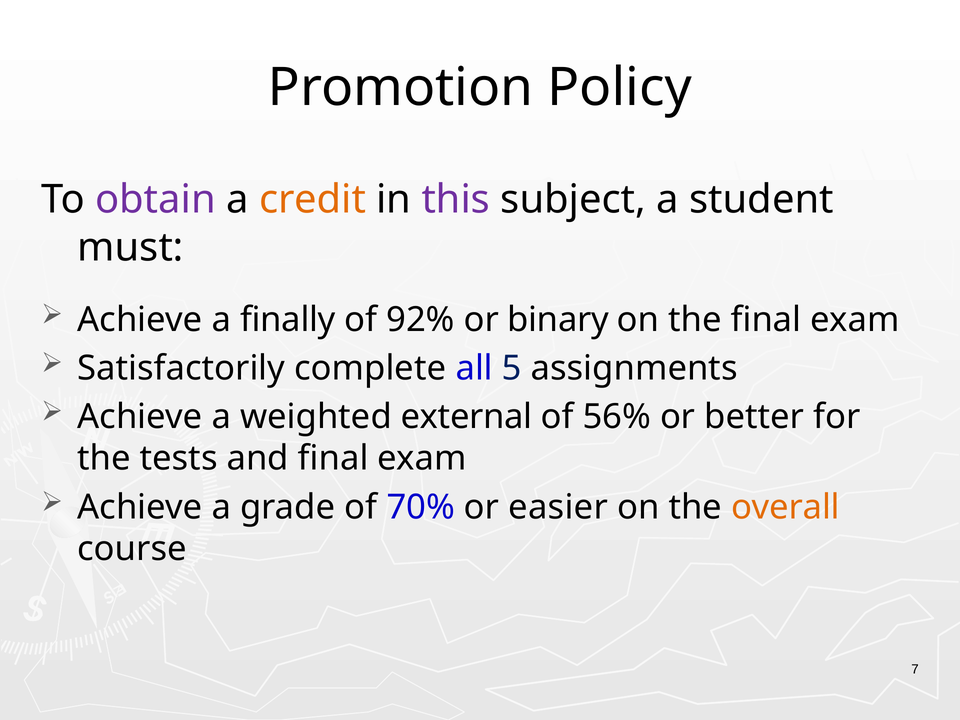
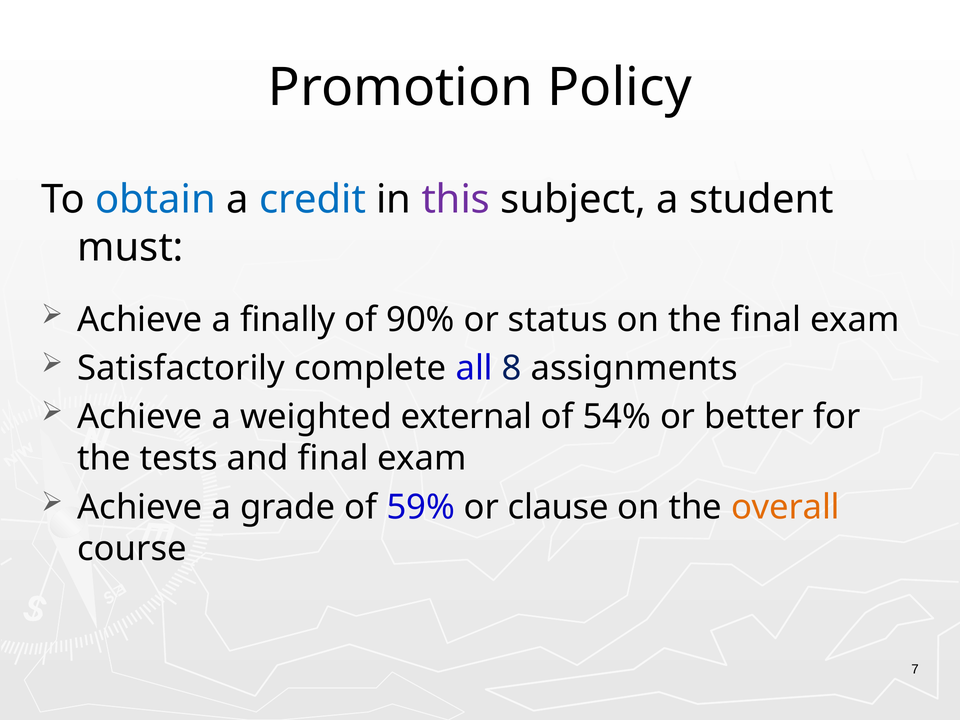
obtain colour: purple -> blue
credit colour: orange -> blue
92%: 92% -> 90%
binary: binary -> status
5: 5 -> 8
56%: 56% -> 54%
70%: 70% -> 59%
easier: easier -> clause
